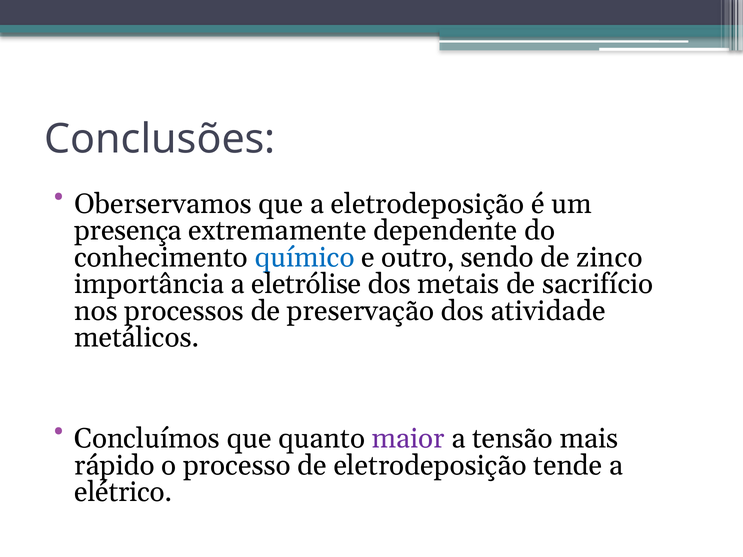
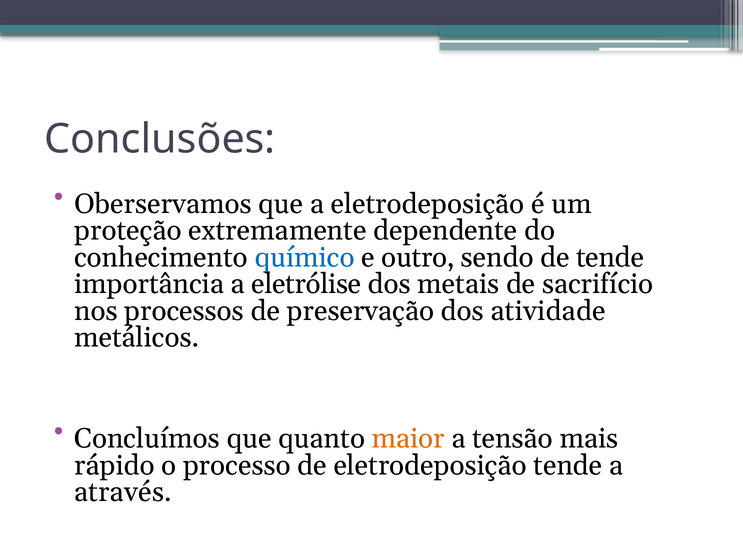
presença: presença -> proteção
de zinco: zinco -> tende
maior colour: purple -> orange
elétrico: elétrico -> através
